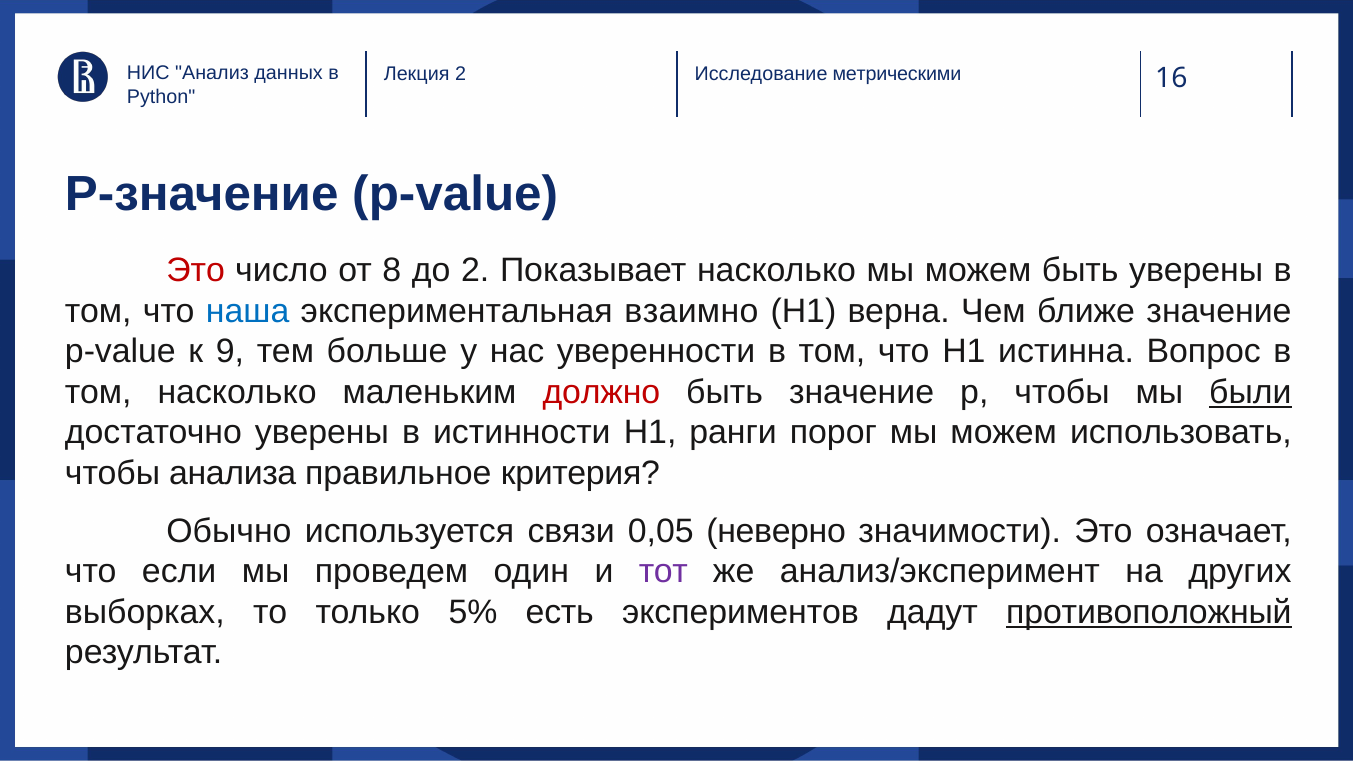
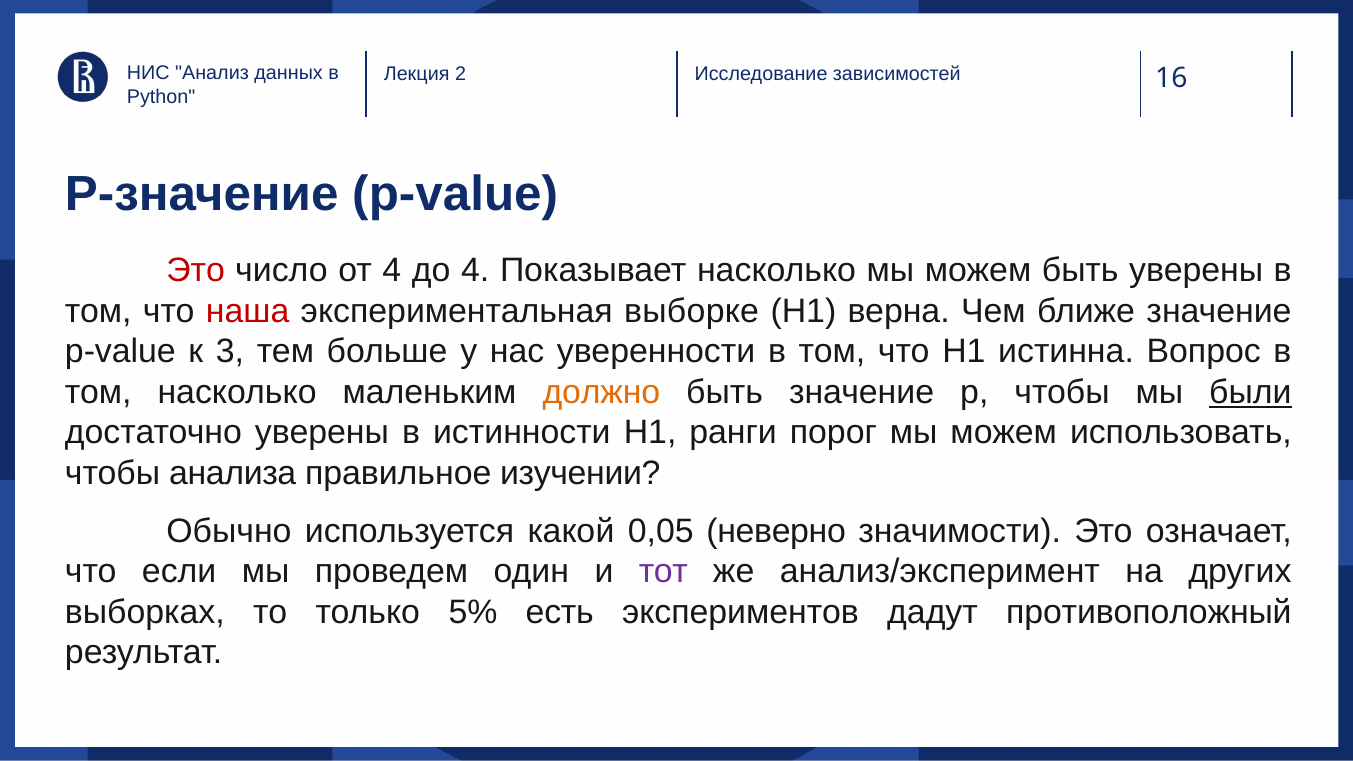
метрическими: метрическими -> зависимостей
от 8: 8 -> 4
до 2: 2 -> 4
наша colour: blue -> red
взаимно: взаимно -> выборке
9: 9 -> 3
должно colour: red -> orange
критерия: критерия -> изучении
связи: связи -> какой
противоположный underline: present -> none
